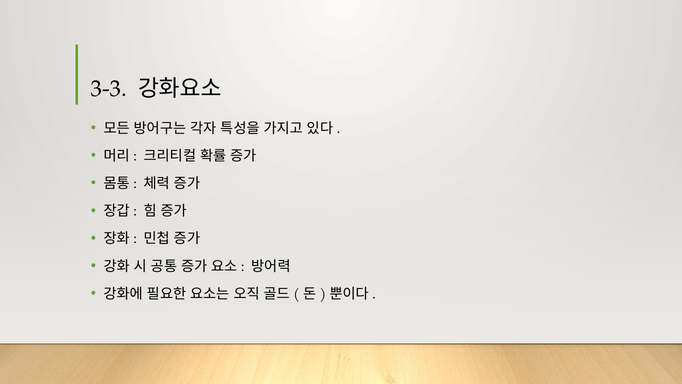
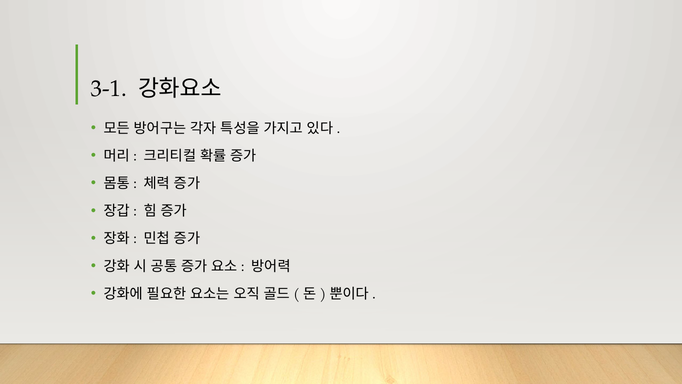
3-3: 3-3 -> 3-1
